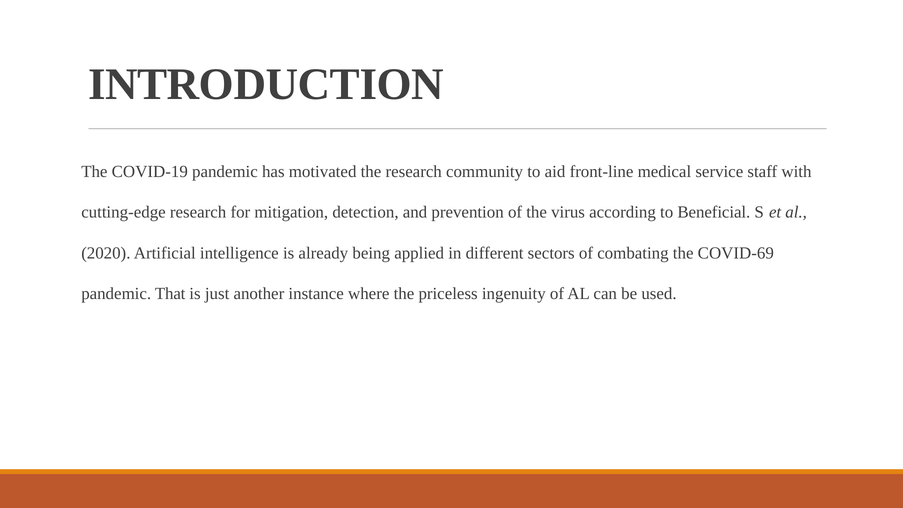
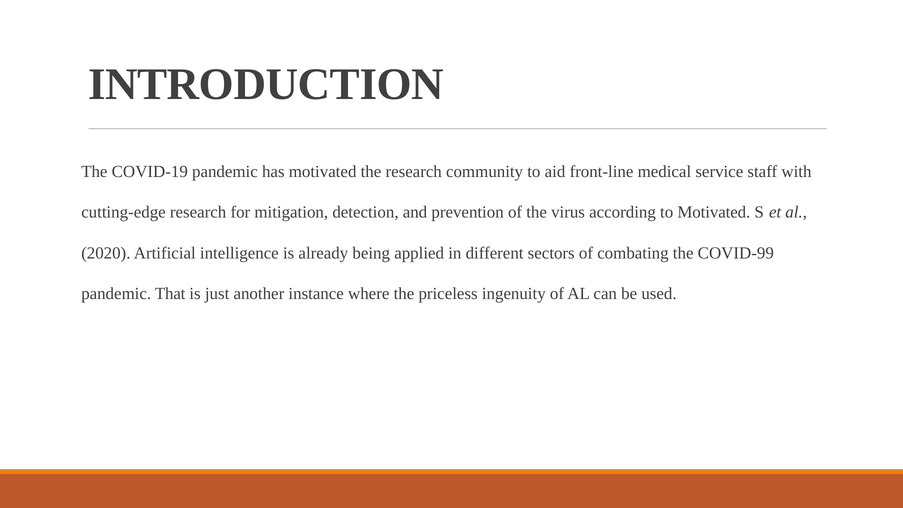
to Beneficial: Beneficial -> Motivated
COVID-69: COVID-69 -> COVID-99
